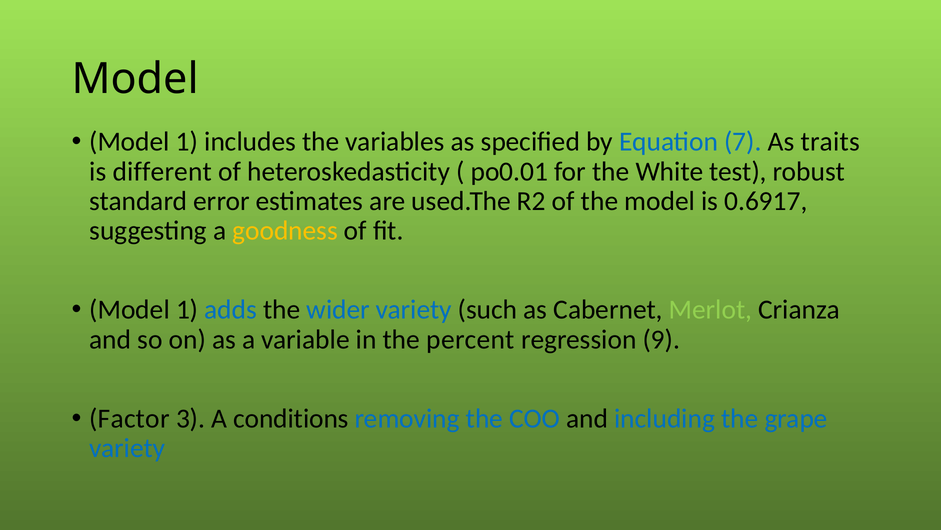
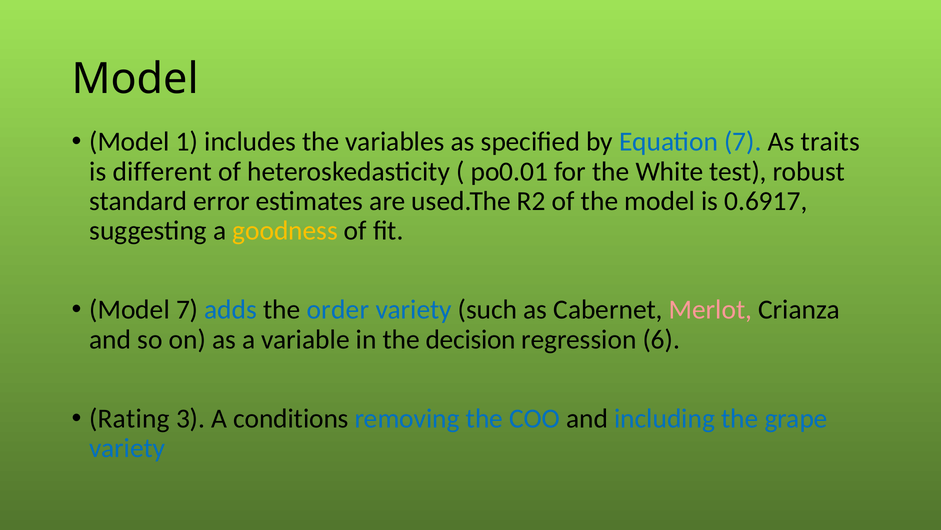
1 at (187, 309): 1 -> 7
wider: wider -> order
Merlot colour: light green -> pink
percent: percent -> decision
9: 9 -> 6
Factor: Factor -> Rating
